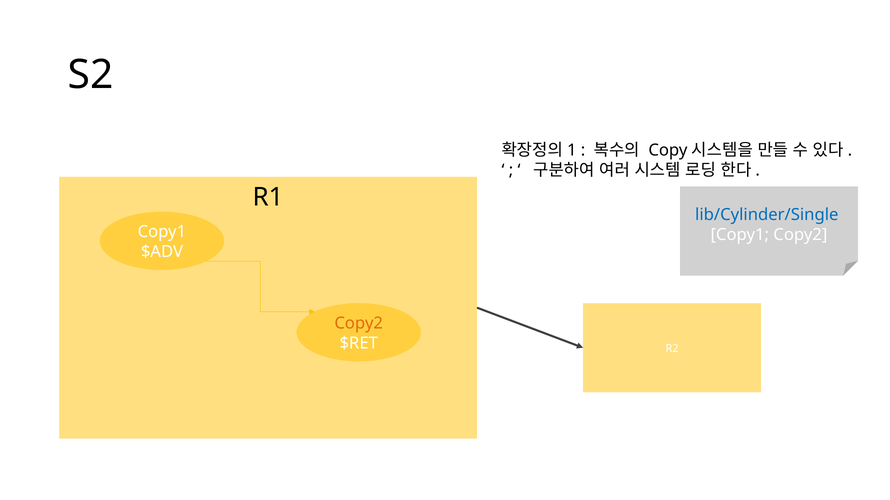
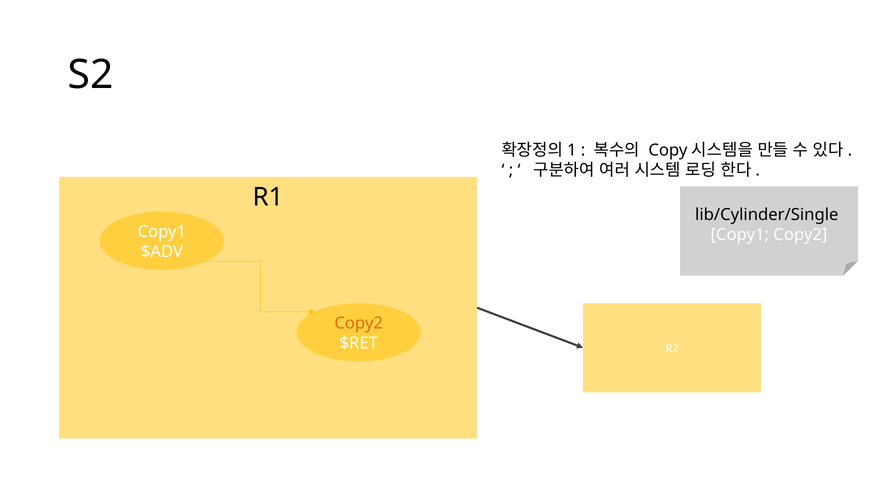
lib/Cylinder/Single colour: blue -> black
